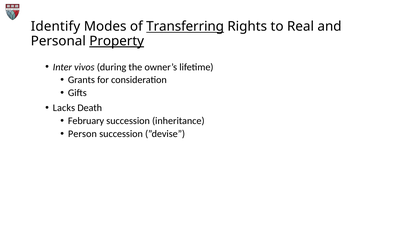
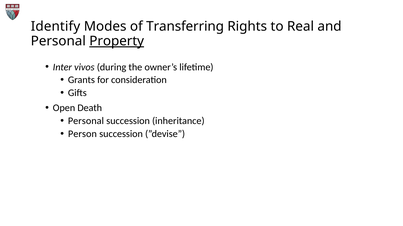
Transferring underline: present -> none
Lacks: Lacks -> Open
February at (86, 121): February -> Personal
